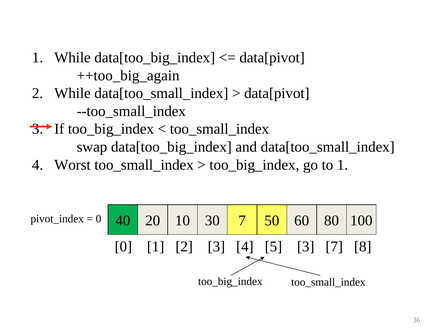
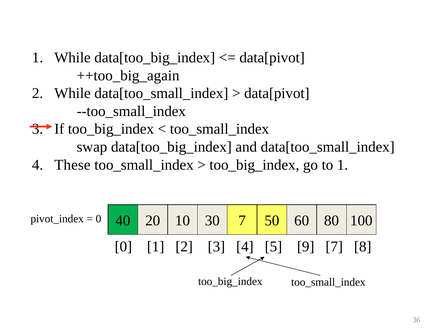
Worst: Worst -> These
5 3: 3 -> 9
